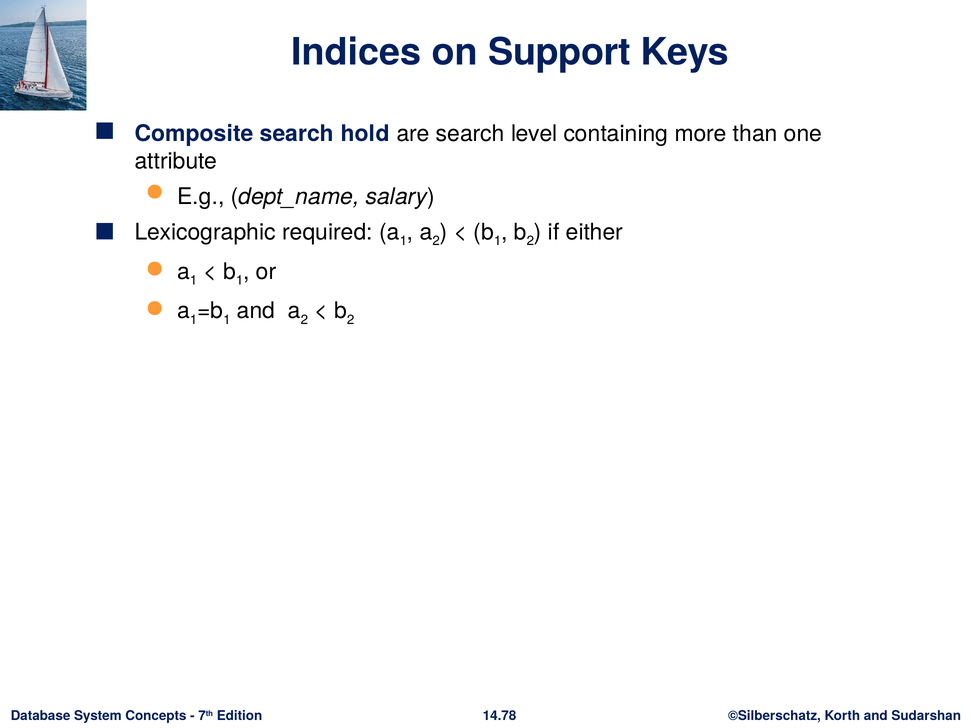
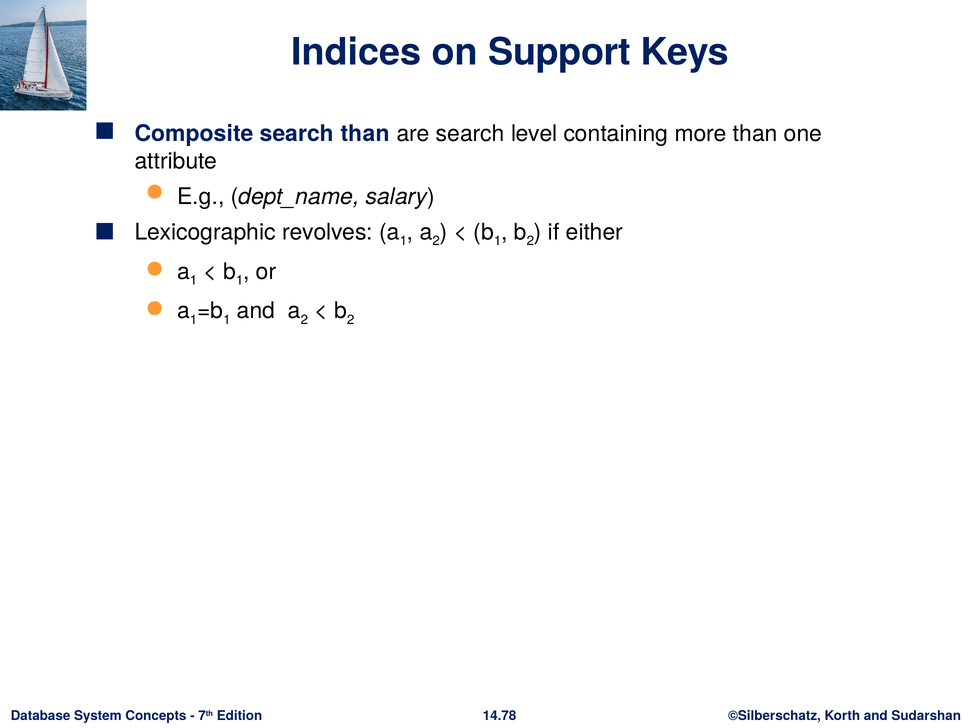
search hold: hold -> than
required: required -> revolves
